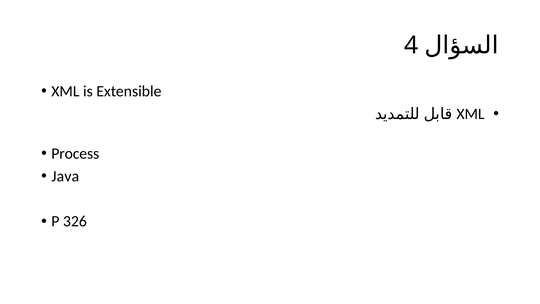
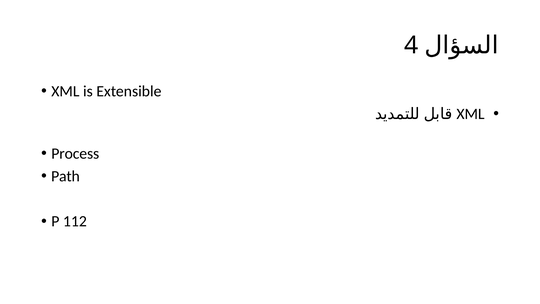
Java: Java -> Path
326: 326 -> 112
